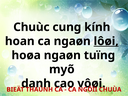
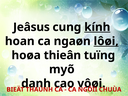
Chuùc: Chuùc -> Jeâsus
kính underline: none -> present
hoøa ngaøn: ngaøn -> thieân
